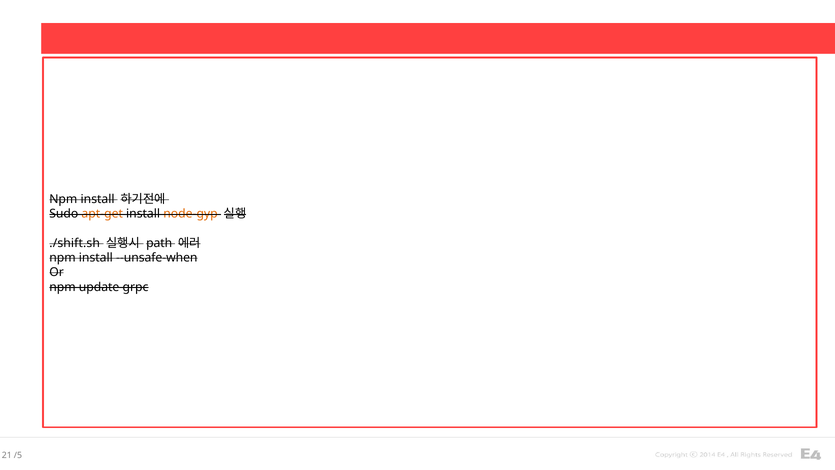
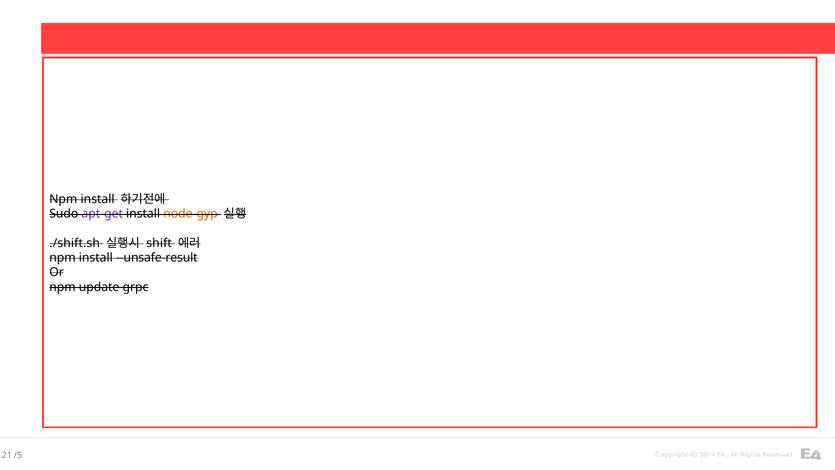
apt-get colour: orange -> purple
path: path -> shift
--unsafe-when: --unsafe-when -> --unsafe-result
